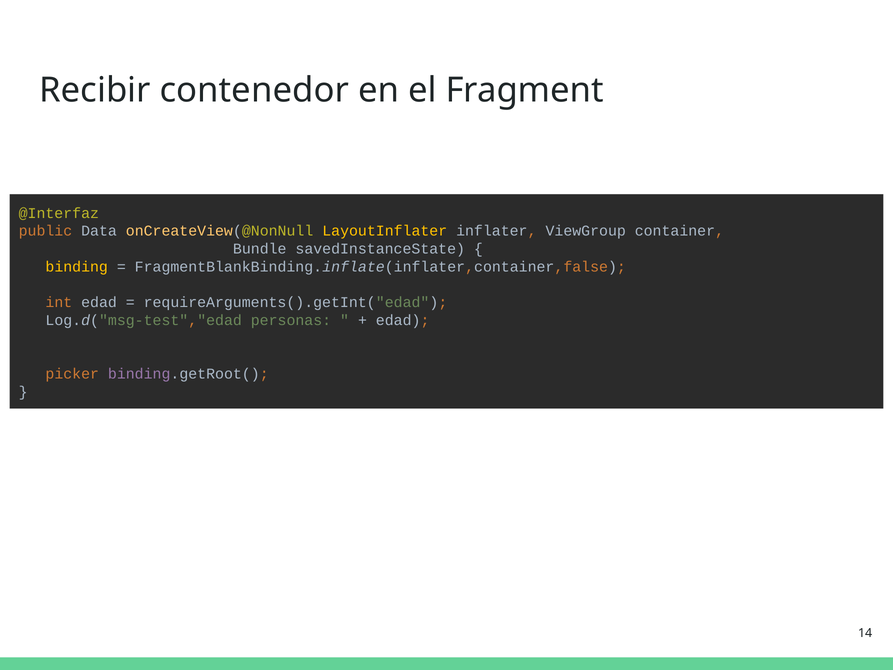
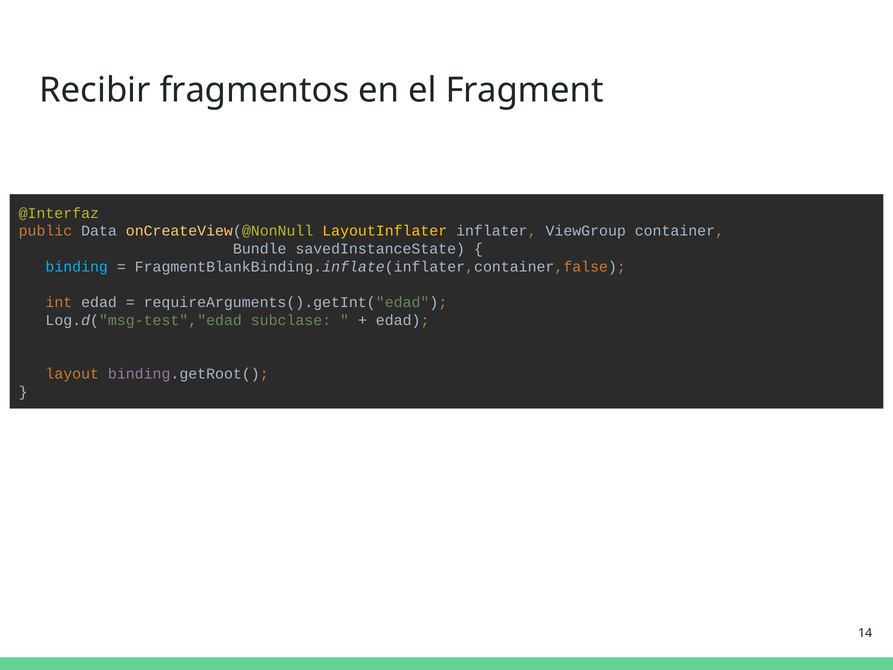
contenedor: contenedor -> fragmentos
binding colour: yellow -> light blue
personas: personas -> subclase
picker: picker -> layout
